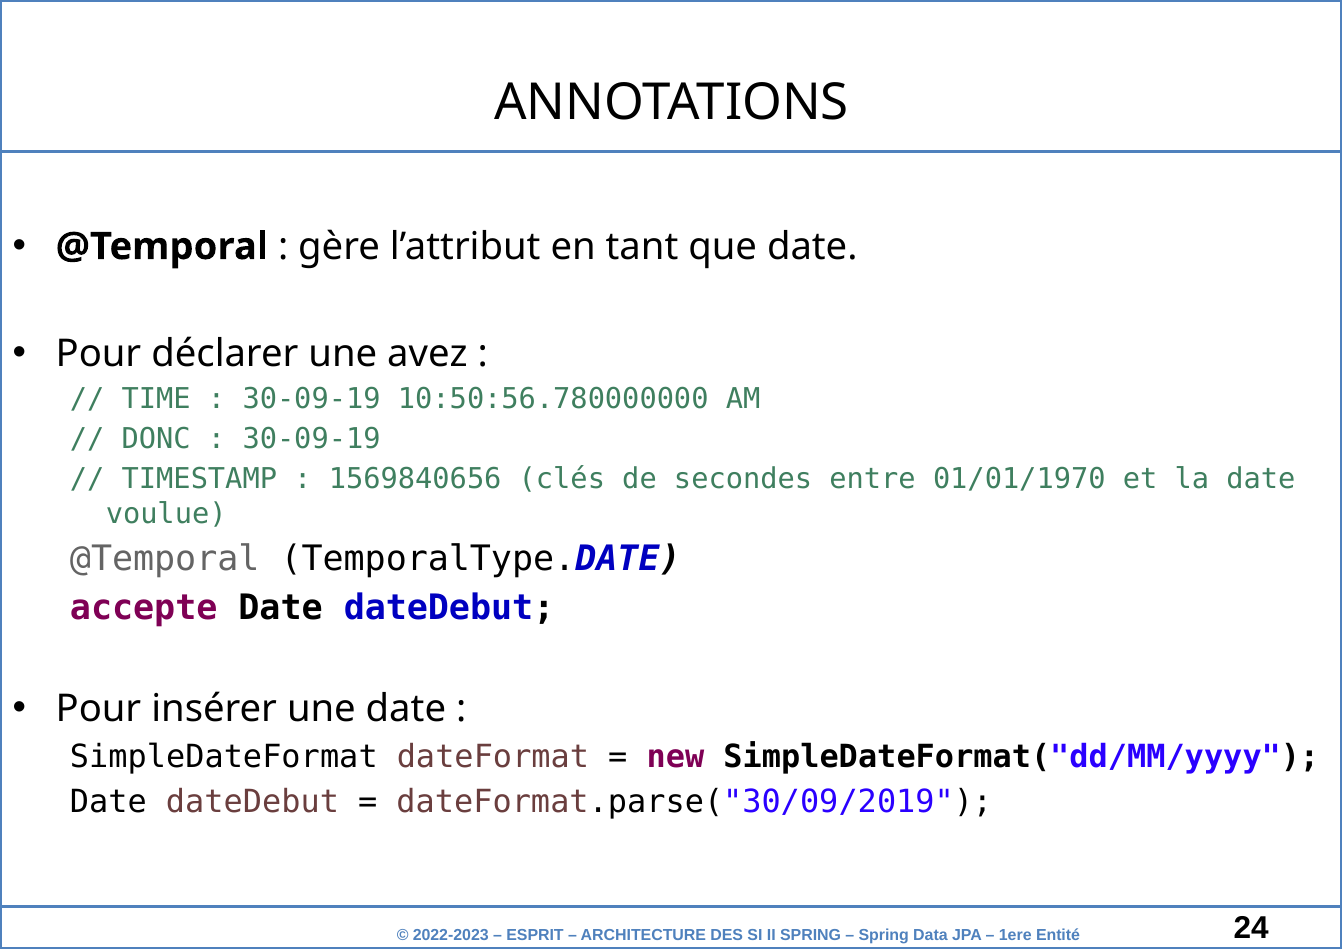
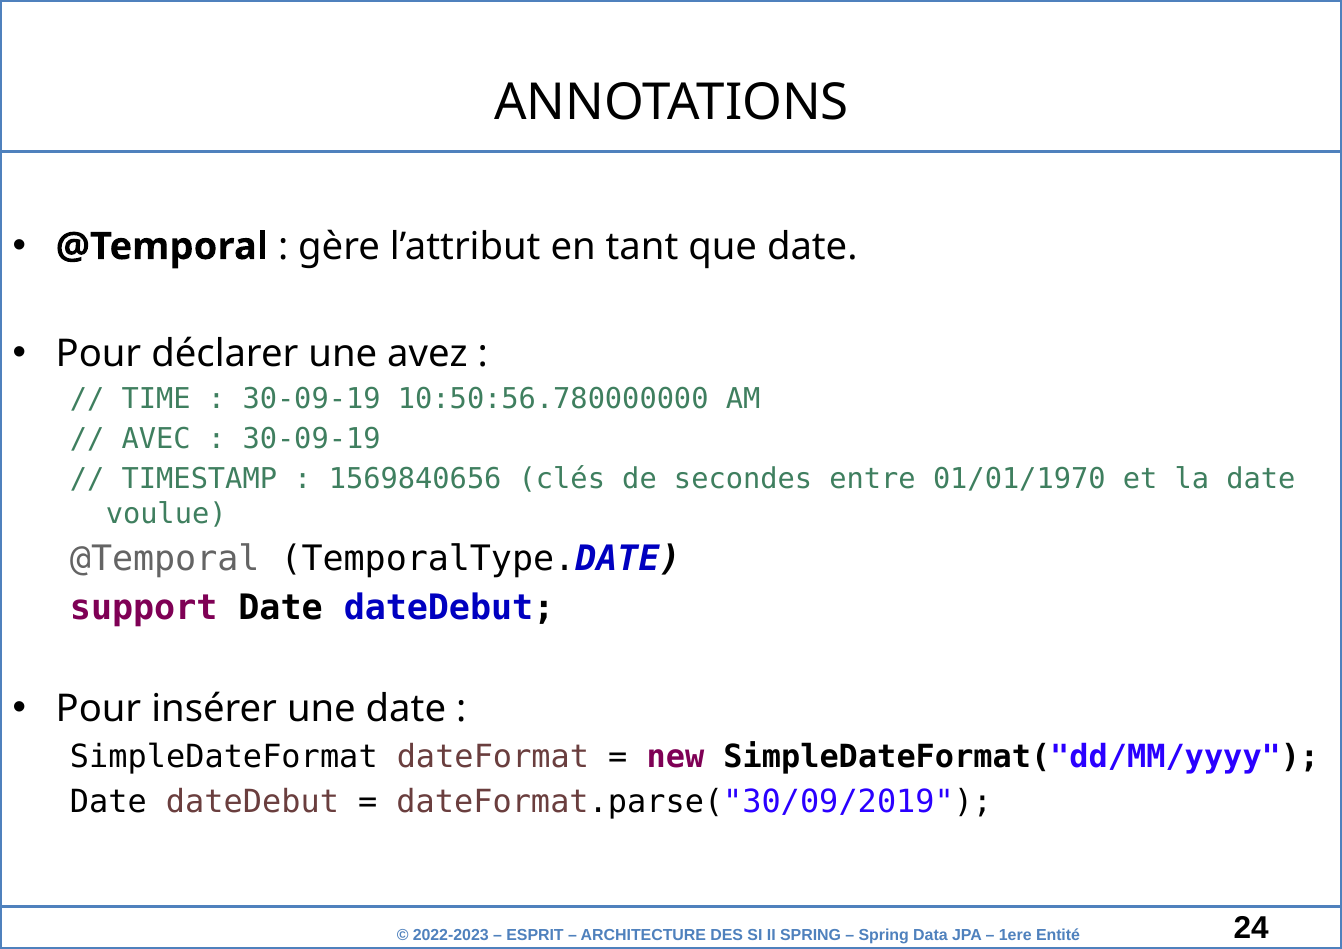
DONC: DONC -> AVEC
accepte: accepte -> support
